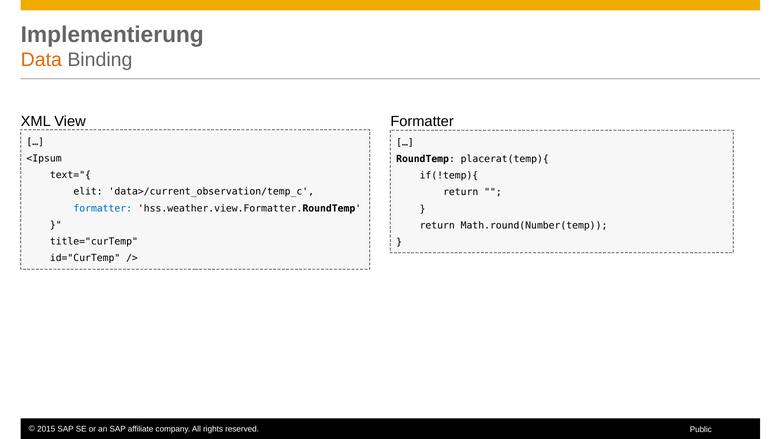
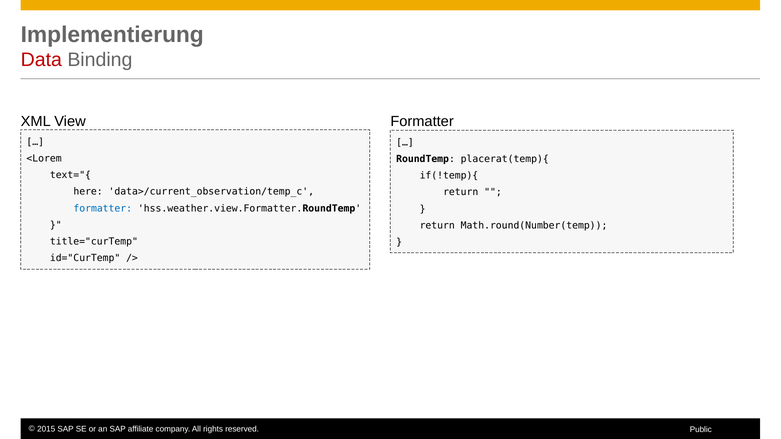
Data colour: orange -> red
<Ipsum: <Ipsum -> <Lorem
elit: elit -> here
